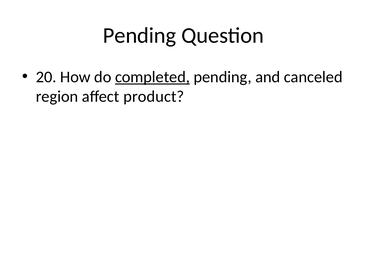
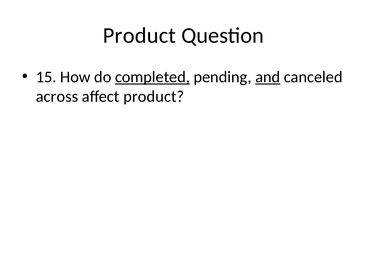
Pending at (140, 36): Pending -> Product
20: 20 -> 15
and underline: none -> present
region: region -> across
